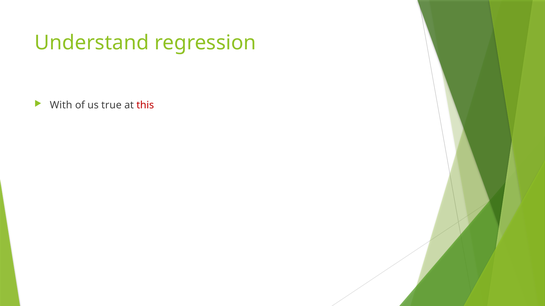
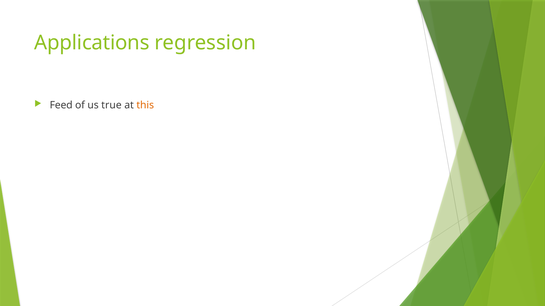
Understand: Understand -> Applications
With: With -> Feed
this colour: red -> orange
